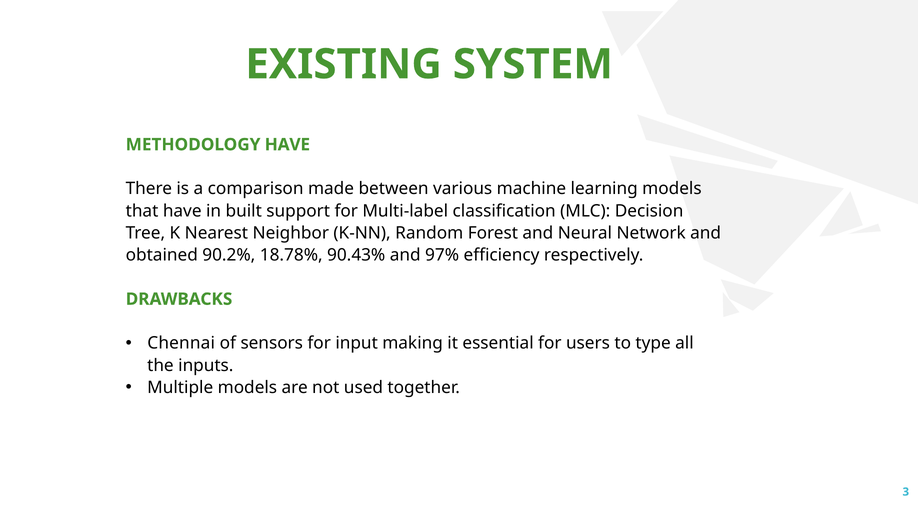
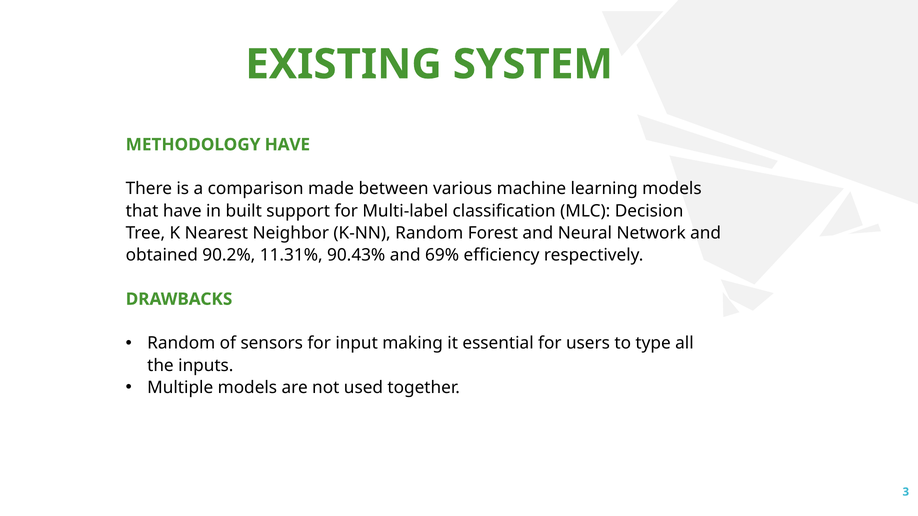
18.78%: 18.78% -> 11.31%
97%: 97% -> 69%
Chennai at (181, 344): Chennai -> Random
